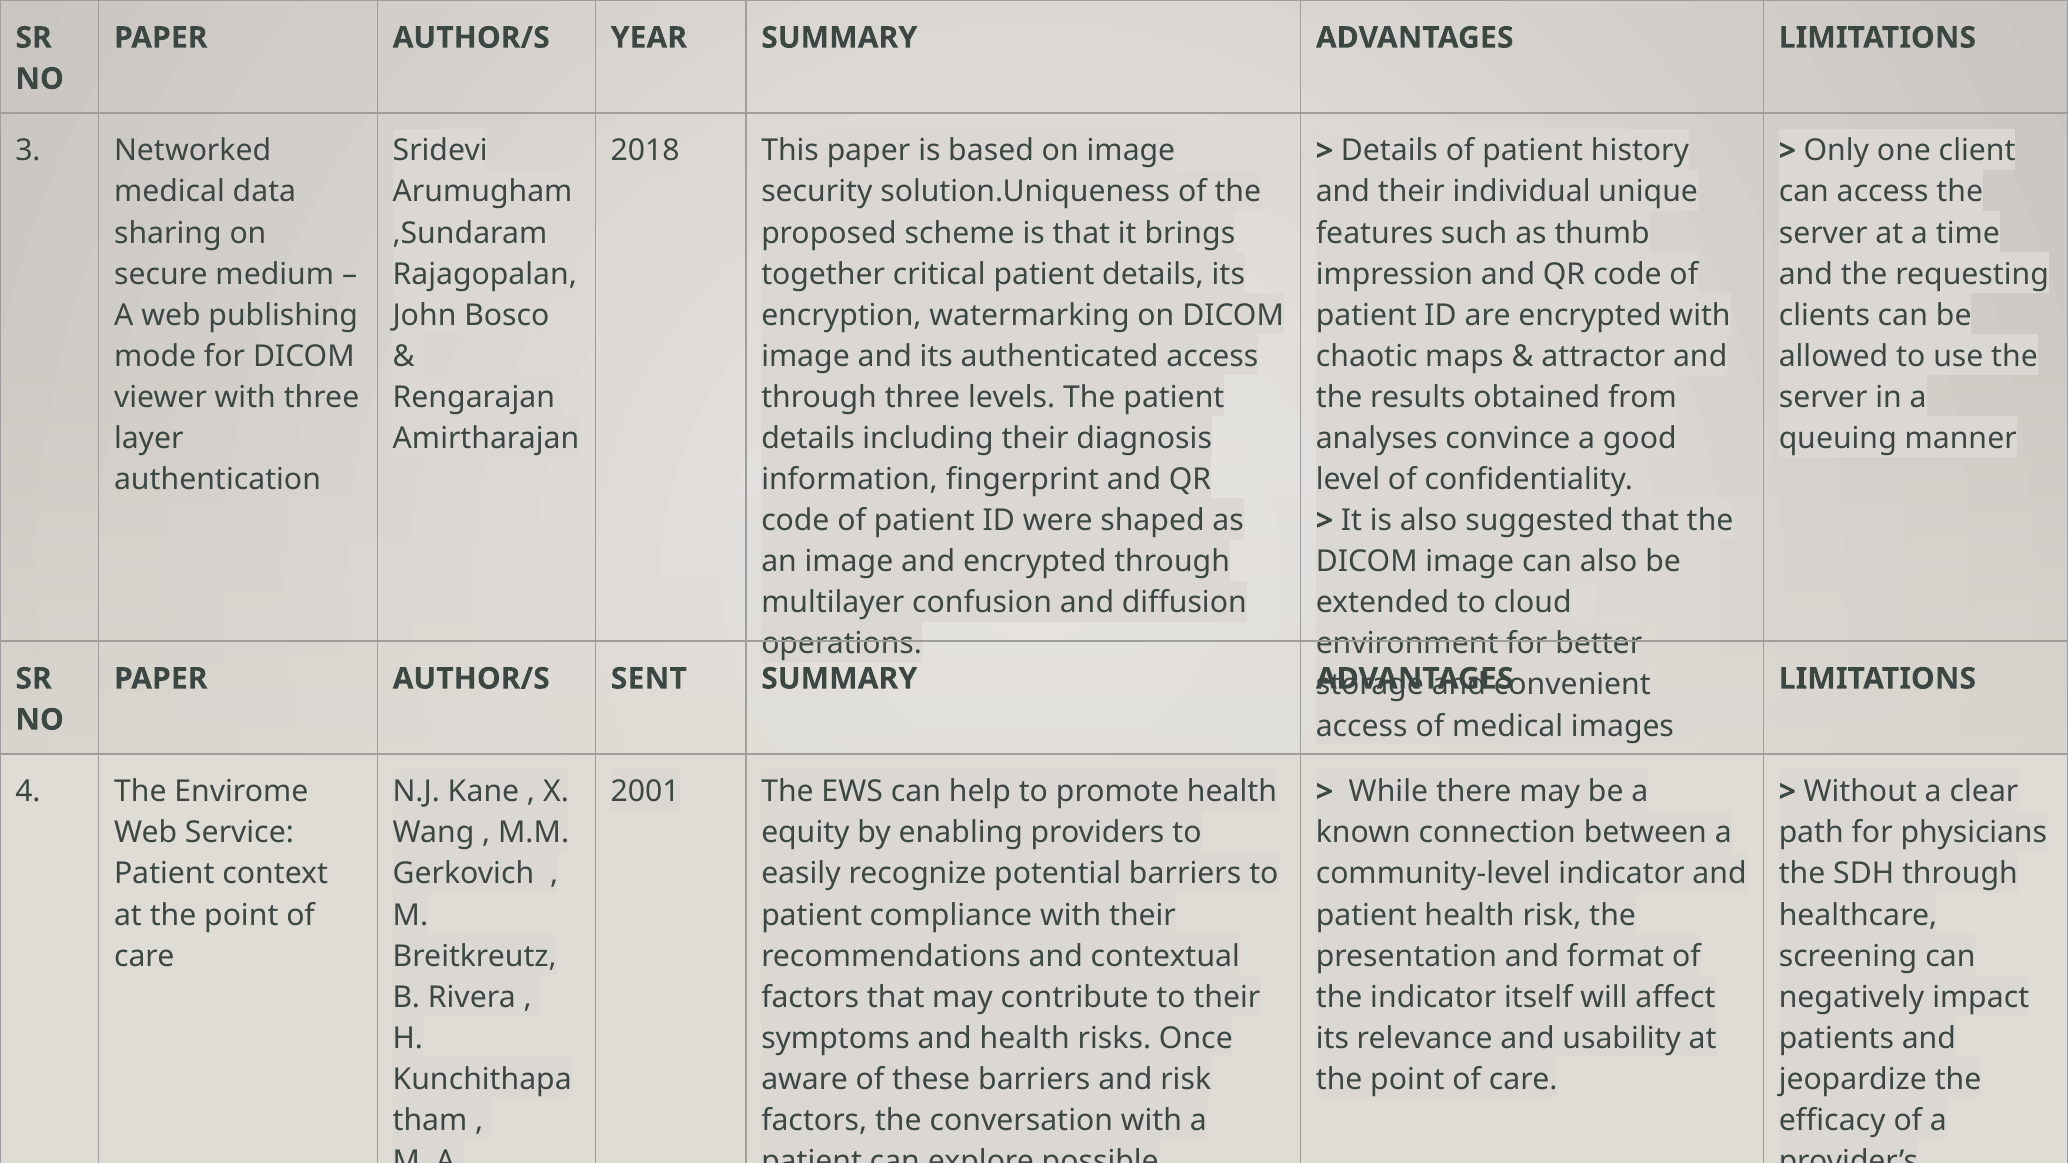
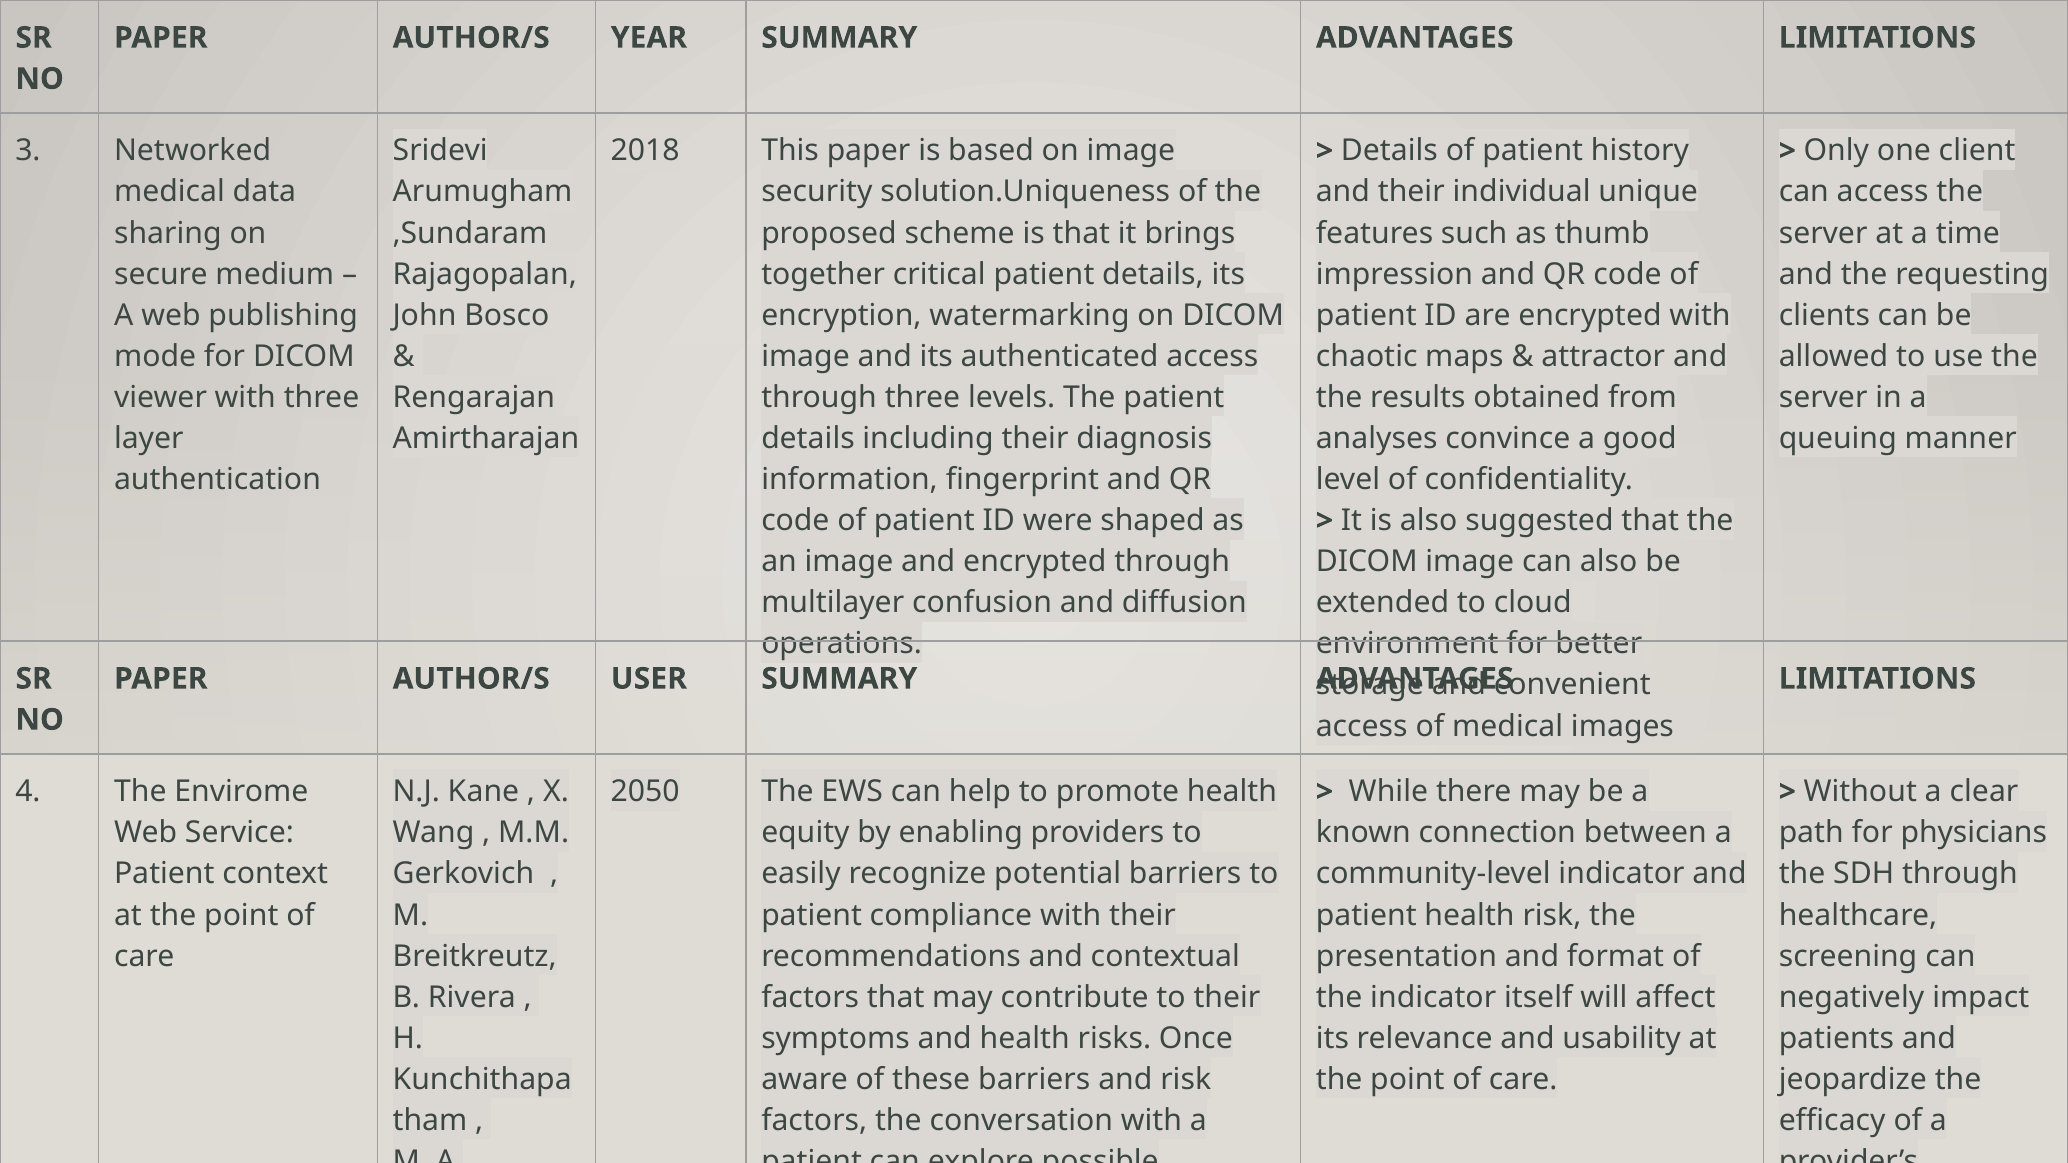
SENT: SENT -> USER
2001: 2001 -> 2050
